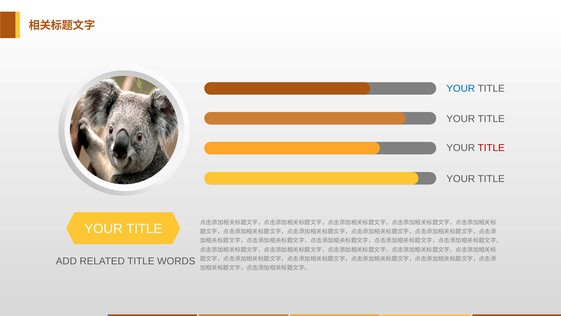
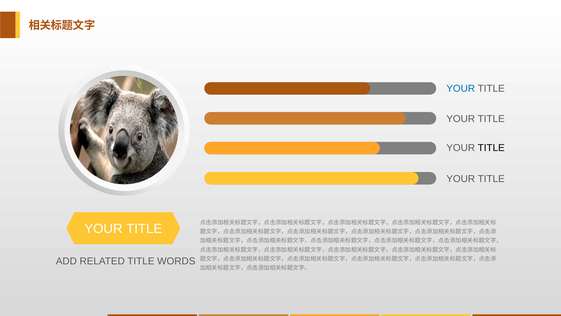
TITLE at (491, 148) colour: red -> black
